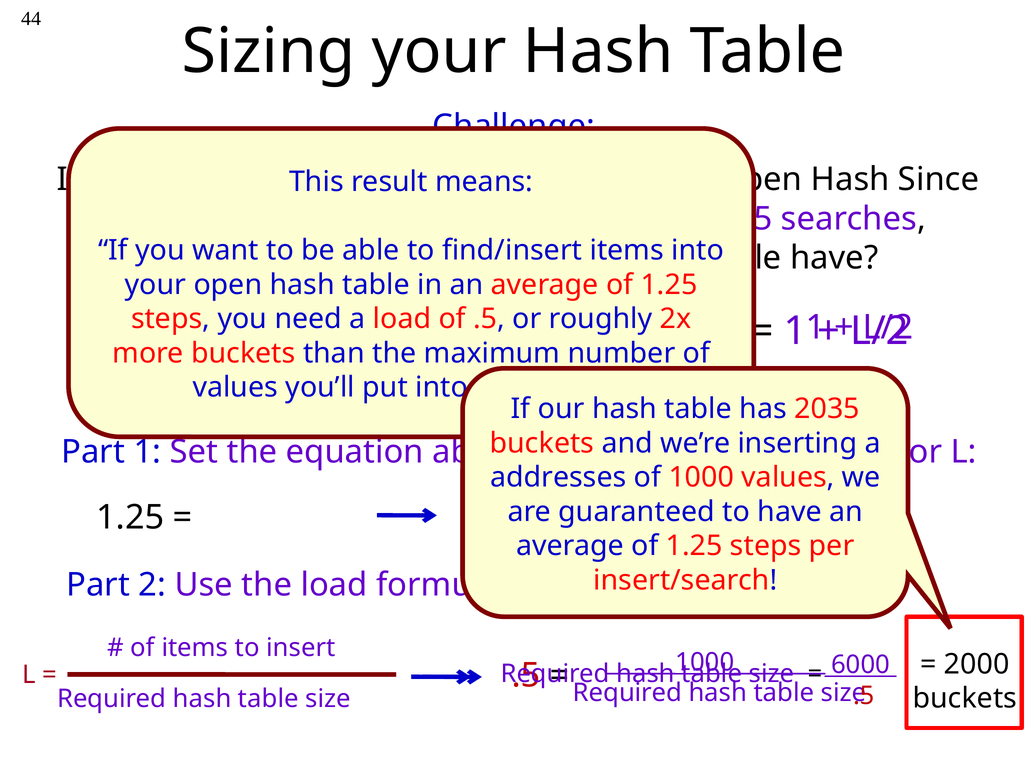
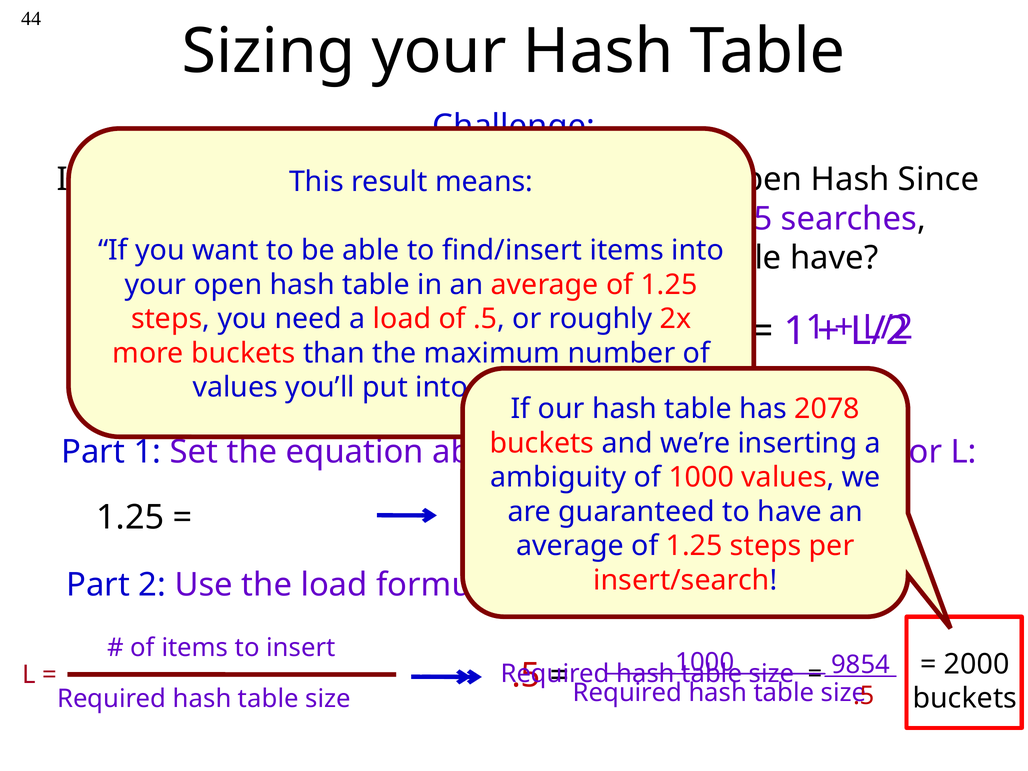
2035: 2035 -> 2078
addresses: addresses -> ambiguity
6000: 6000 -> 9854
